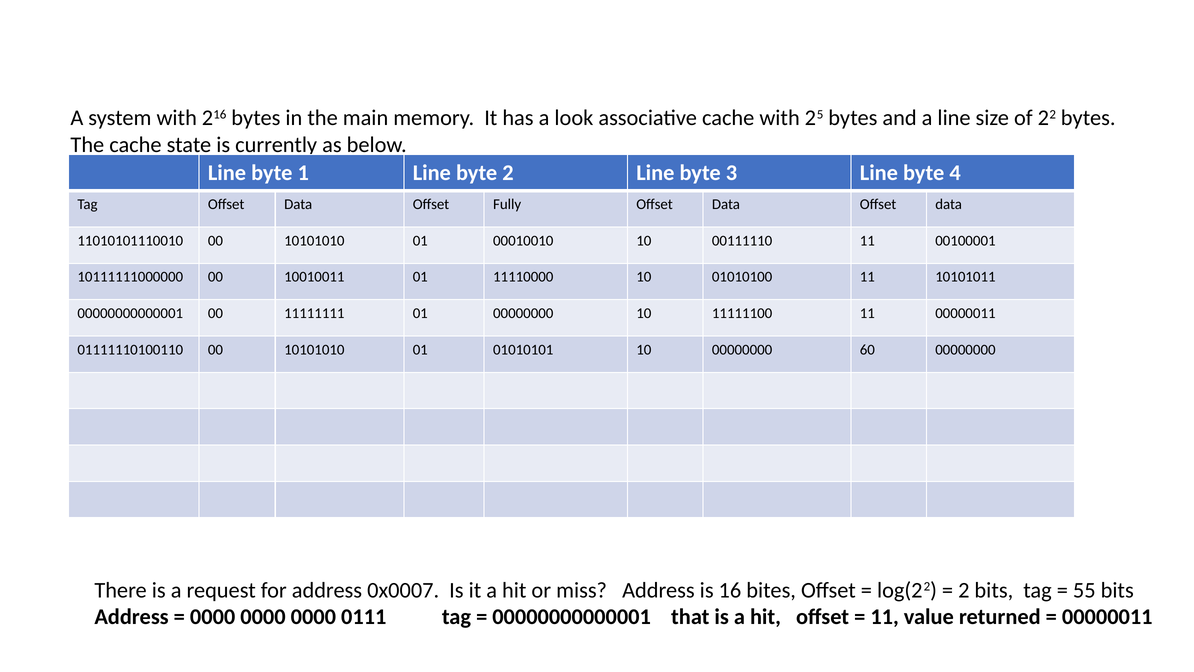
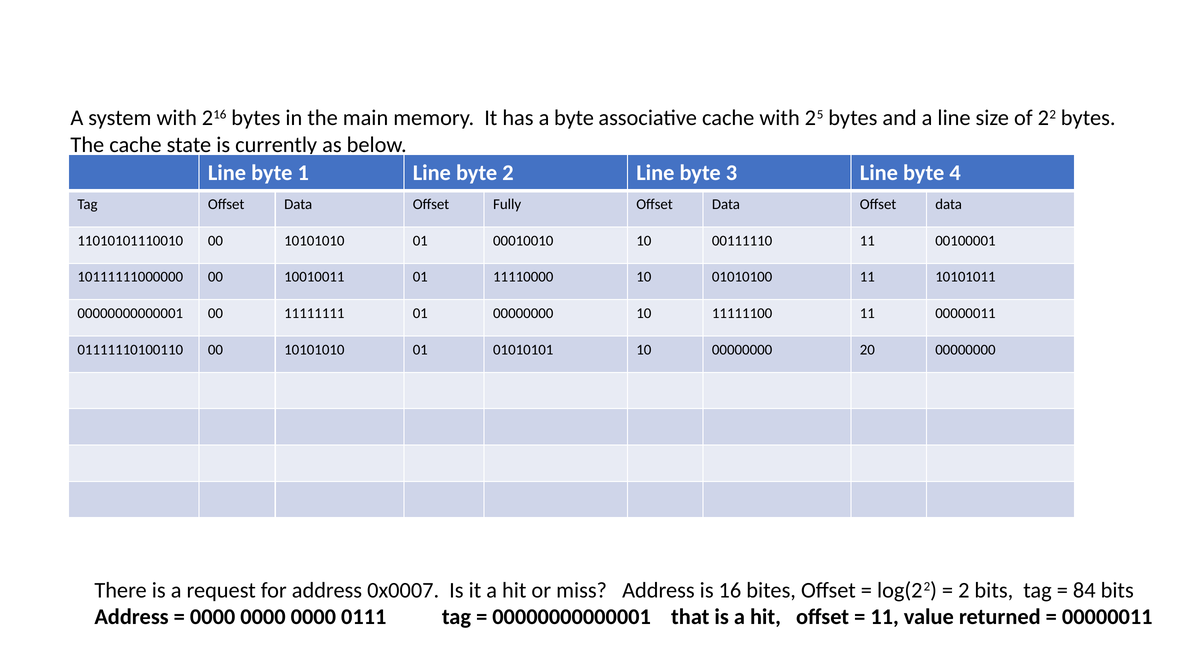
a look: look -> byte
60: 60 -> 20
55: 55 -> 84
